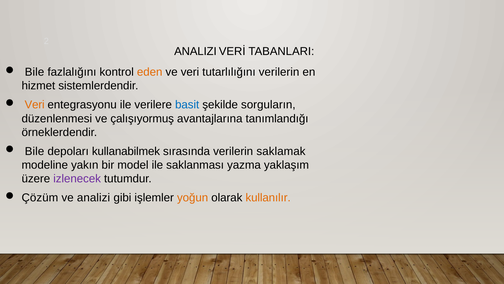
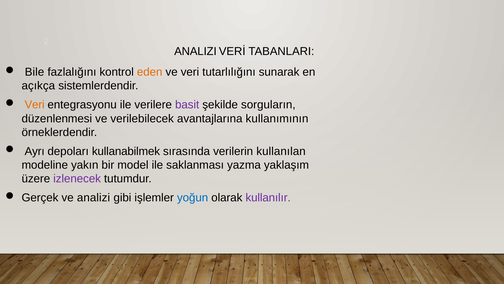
tutarlılığını verilerin: verilerin -> sunarak
hizmet: hizmet -> açıkça
basit colour: blue -> purple
çalışıyormuş: çalışıyormuş -> verilebilecek
tanımlandığı: tanımlandığı -> kullanımının
Bile at (35, 151): Bile -> Ayrı
saklamak: saklamak -> kullanılan
Çözüm: Çözüm -> Gerçek
yoğun colour: orange -> blue
kullanılır colour: orange -> purple
